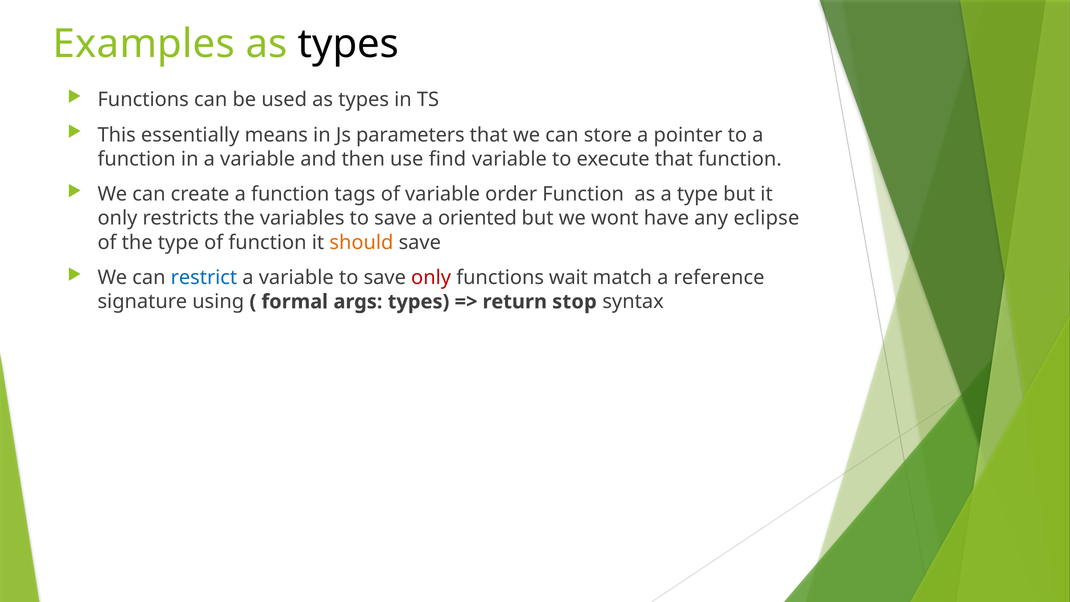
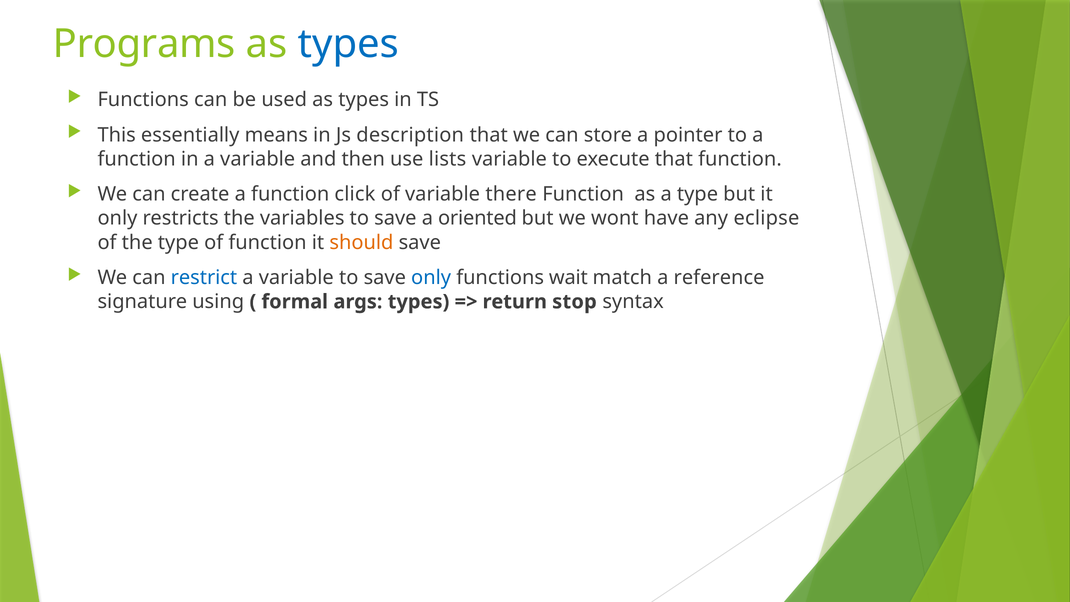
Examples: Examples -> Programs
types at (349, 44) colour: black -> blue
parameters: parameters -> description
find: find -> lists
tags: tags -> click
order: order -> there
only at (431, 278) colour: red -> blue
